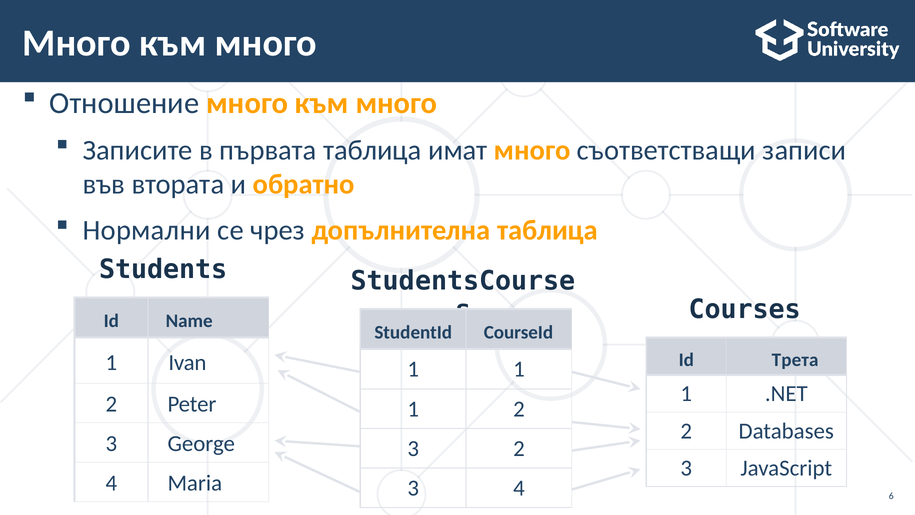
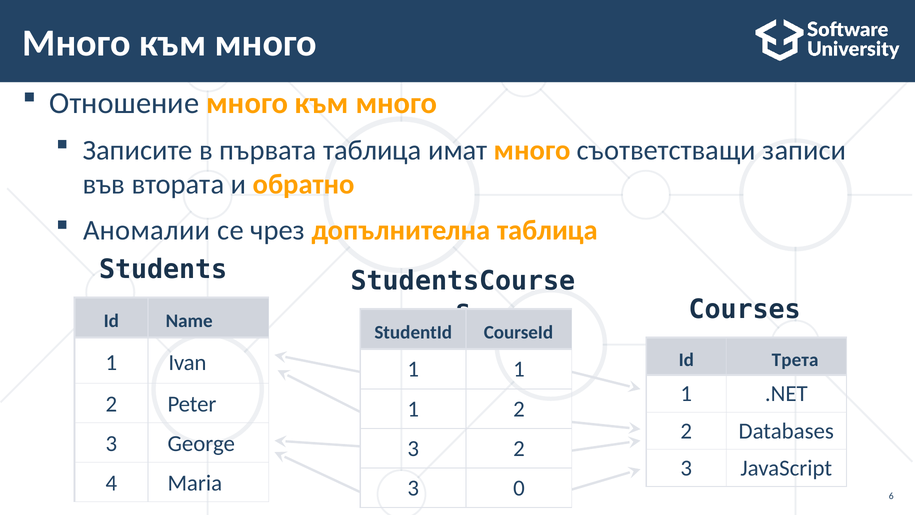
Нормални: Нормални -> Аномалии
3 4: 4 -> 0
